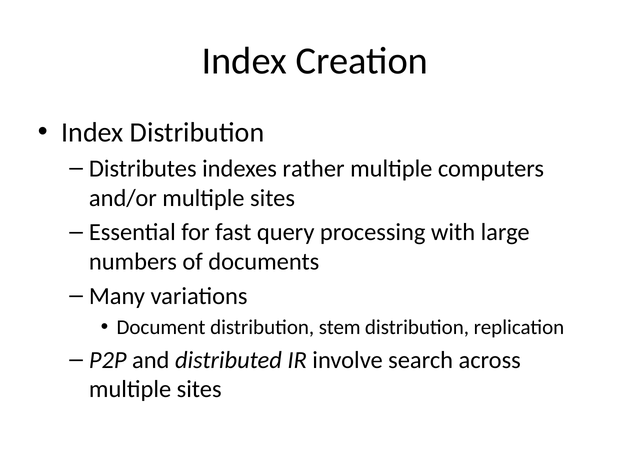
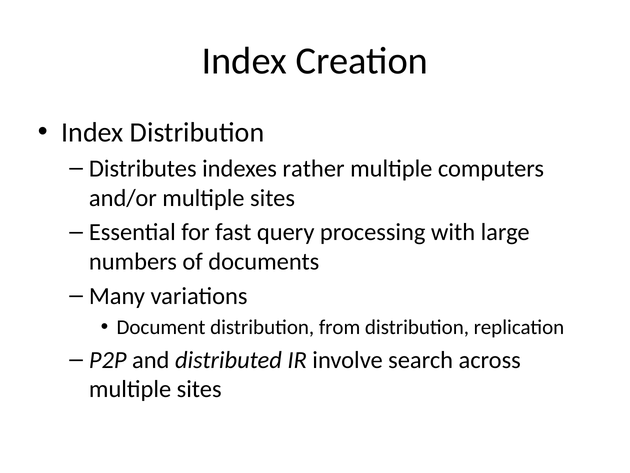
stem: stem -> from
